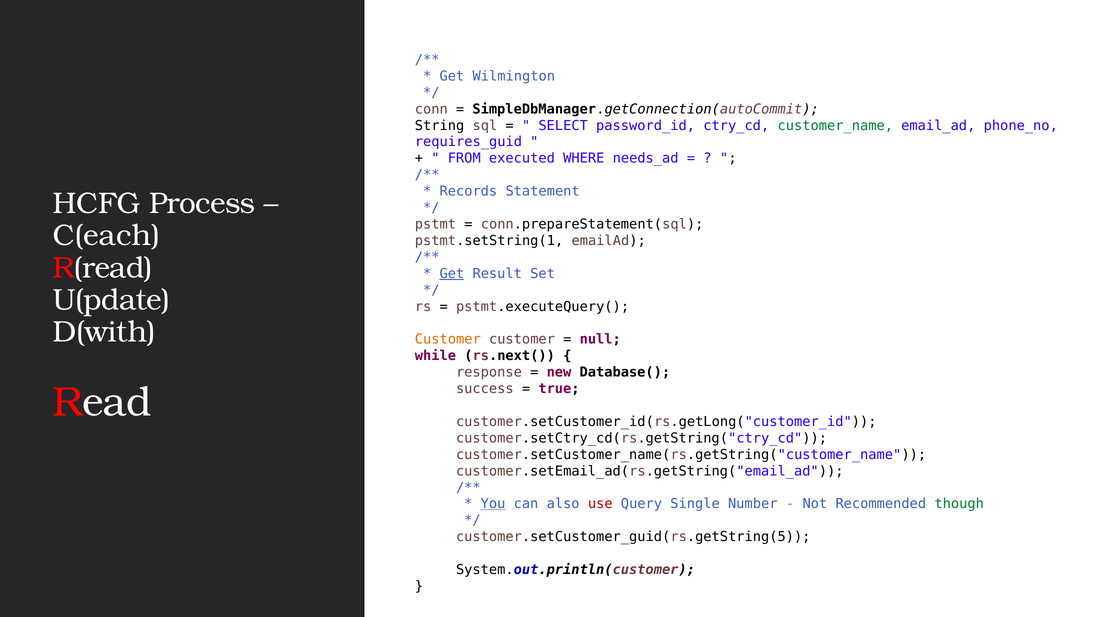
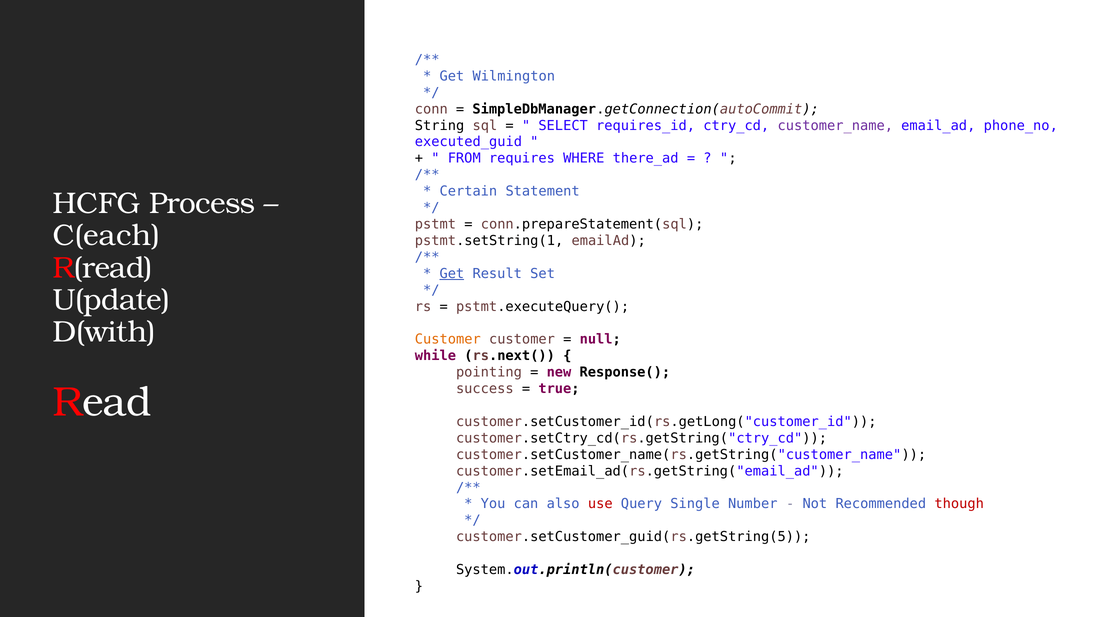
password_id: password_id -> requires_id
customer_name colour: green -> purple
requires_guid: requires_guid -> executed_guid
executed: executed -> requires
needs_ad: needs_ad -> there_ad
Records: Records -> Certain
response: response -> pointing
Database(: Database( -> Response(
You underline: present -> none
though colour: green -> red
